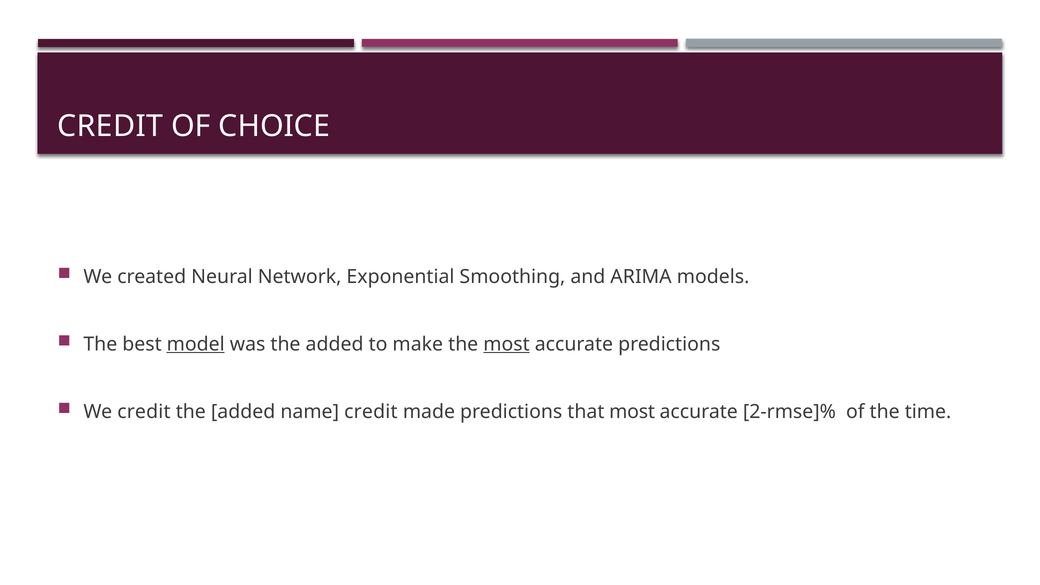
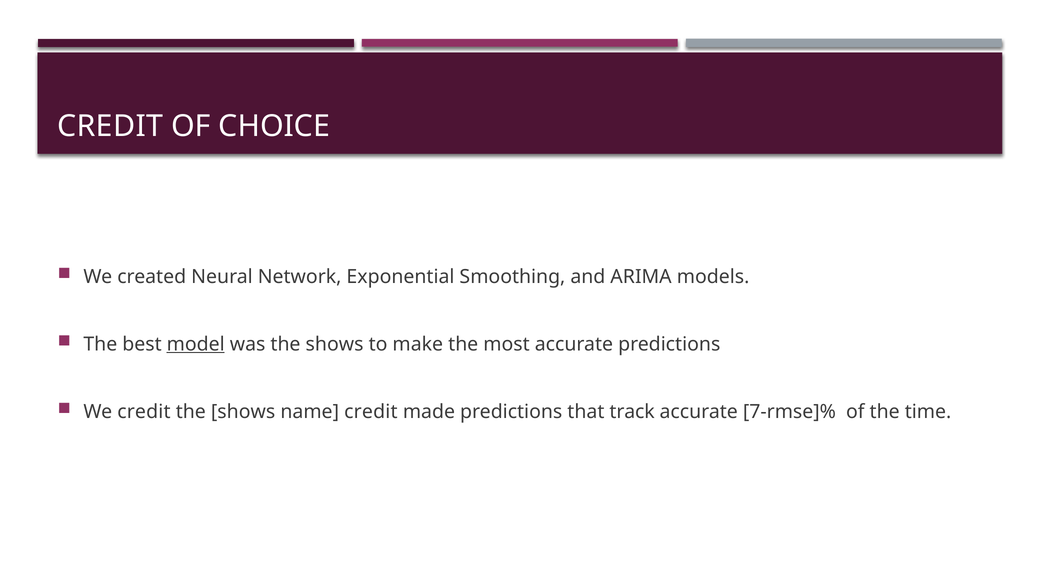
was the added: added -> shows
most at (507, 344) underline: present -> none
added at (243, 412): added -> shows
that most: most -> track
2-rmse]%: 2-rmse]% -> 7-rmse]%
